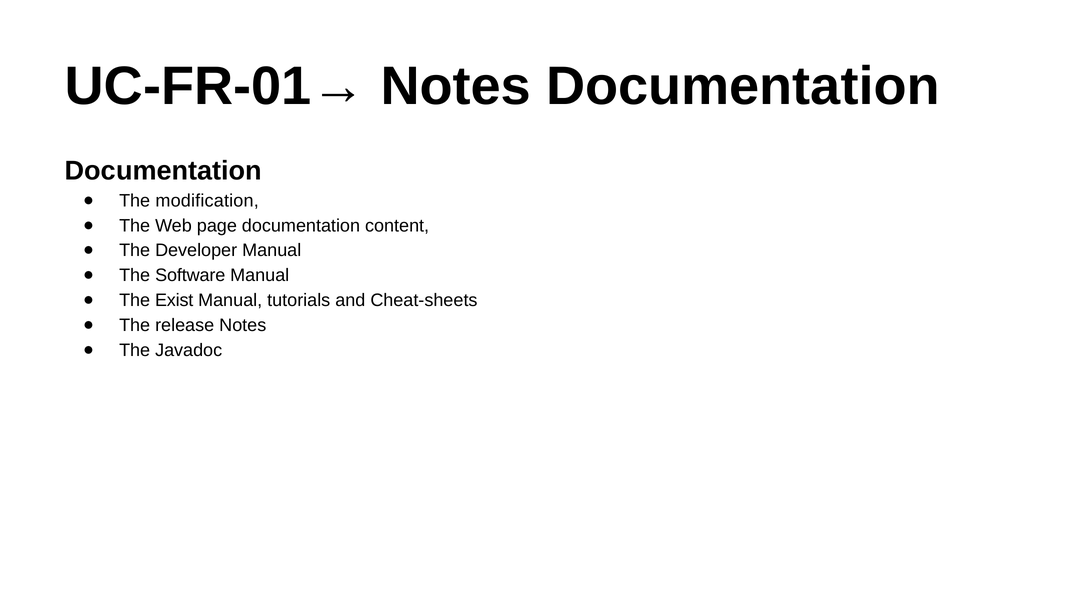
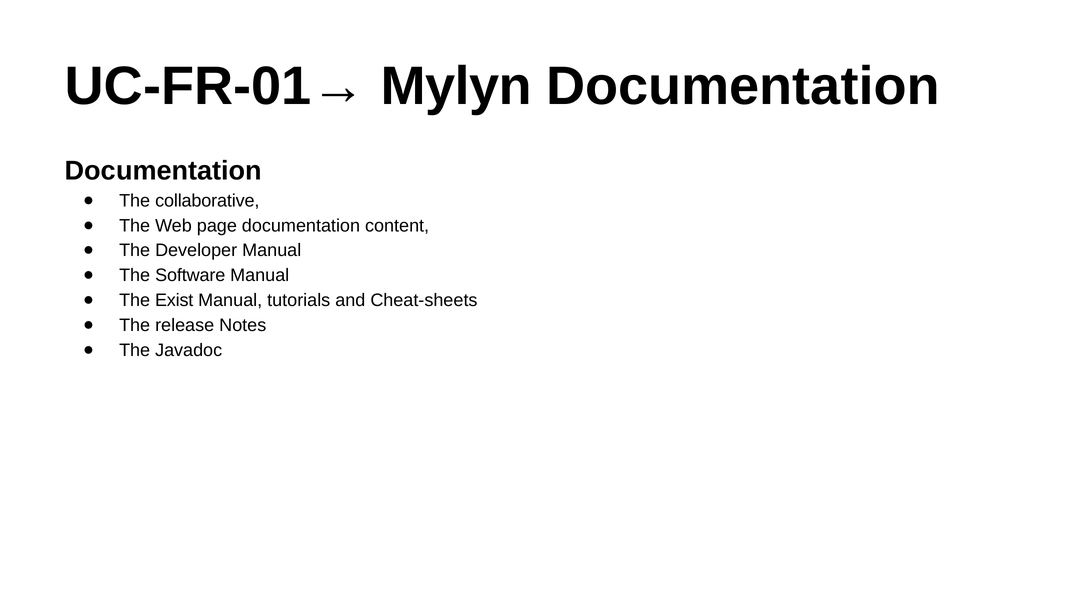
UC-FR-01→ Notes: Notes -> Mylyn
modification: modification -> collaborative
